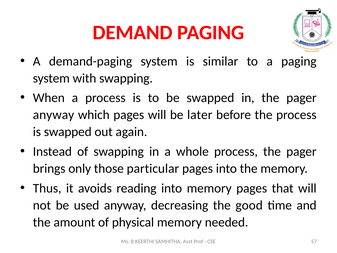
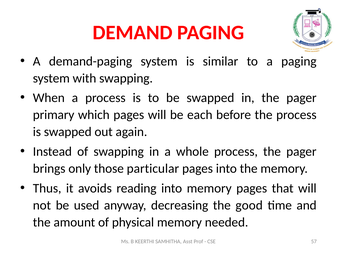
anyway at (54, 115): anyway -> primary
later: later -> each
